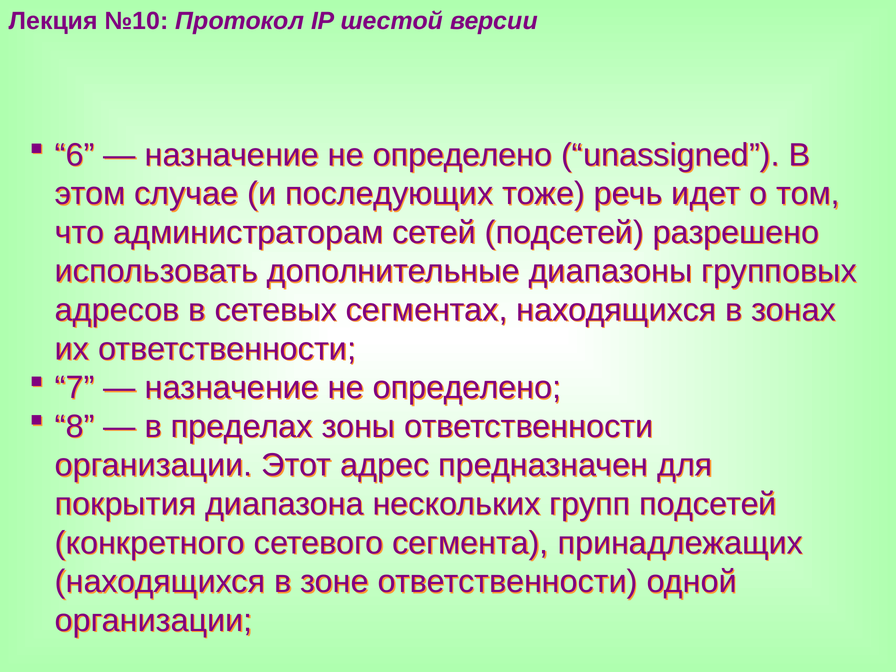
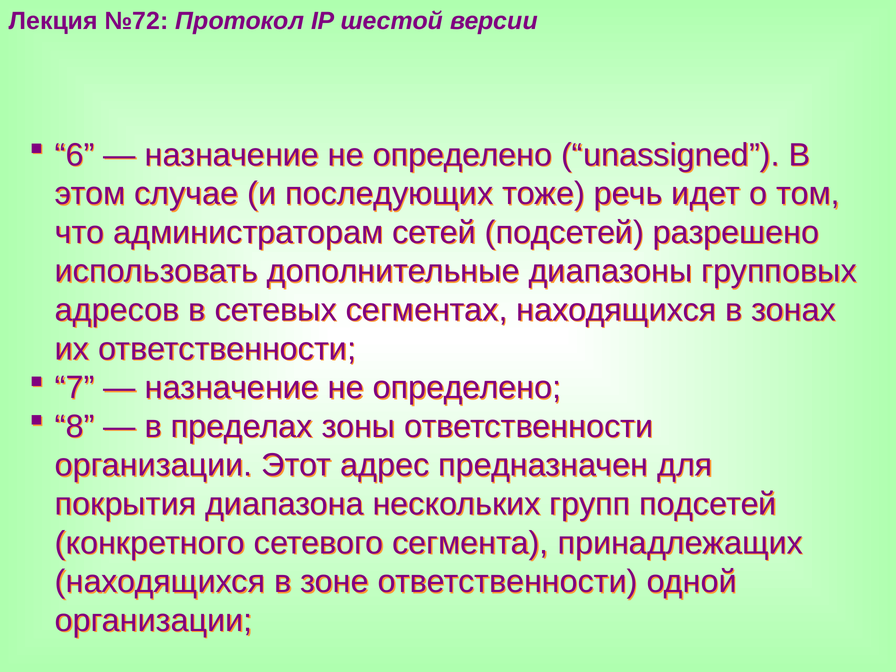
№10: №10 -> №72
